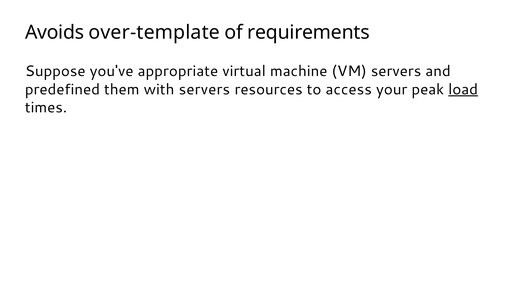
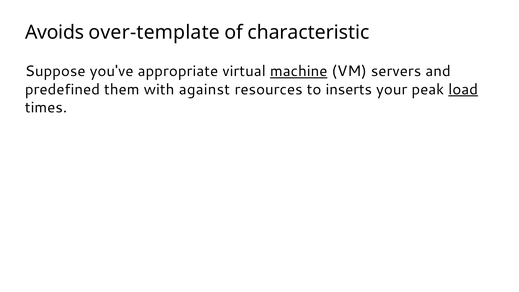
requirements: requirements -> characteristic
machine underline: none -> present
with servers: servers -> against
access: access -> inserts
